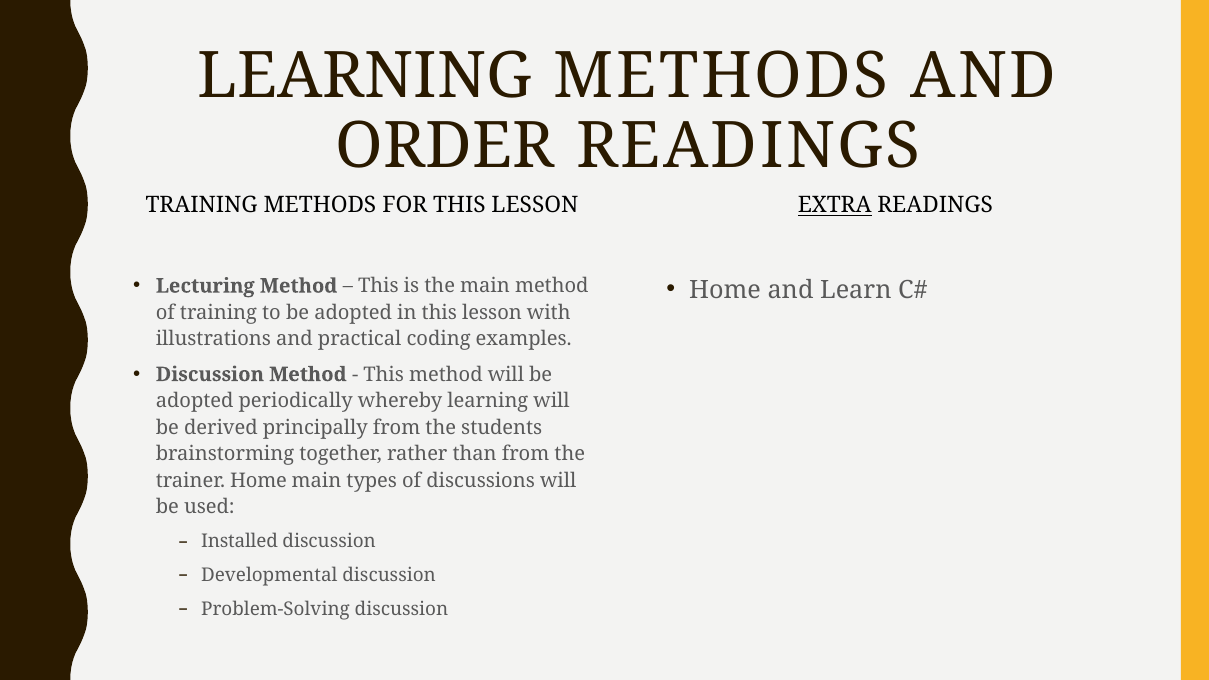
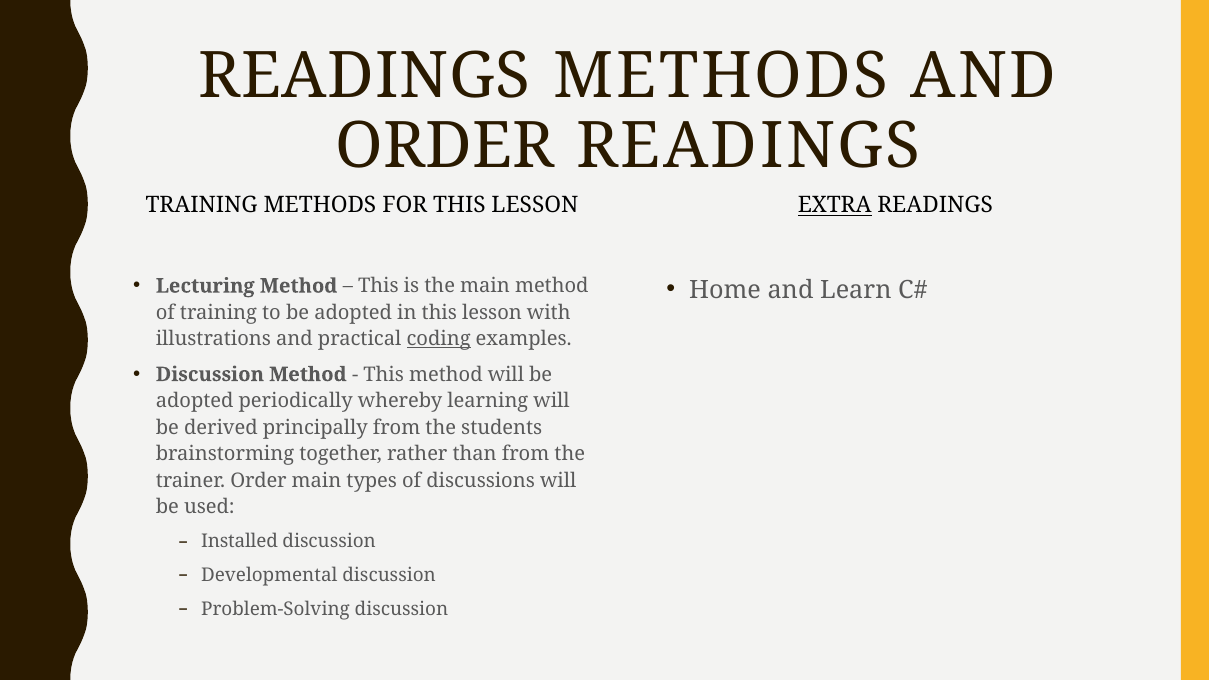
LEARNING at (365, 77): LEARNING -> READINGS
coding underline: none -> present
trainer Home: Home -> Order
